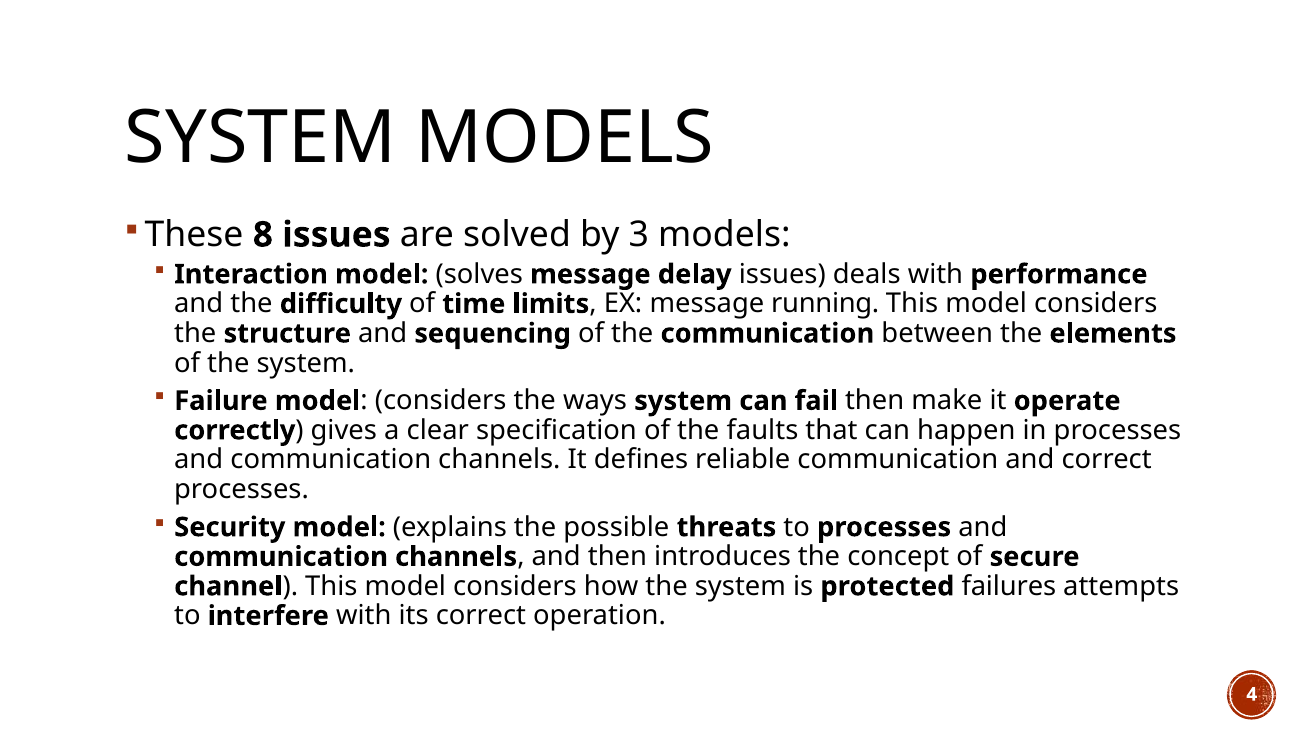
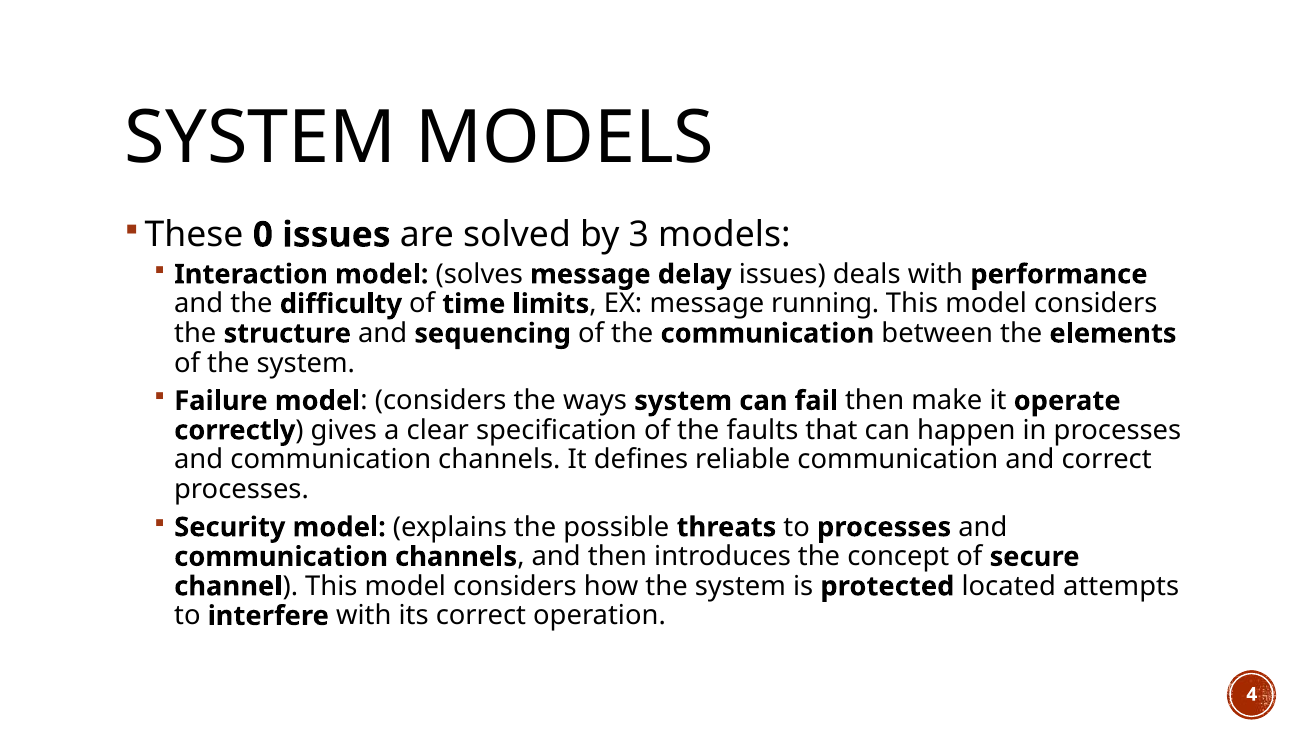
8: 8 -> 0
failures: failures -> located
